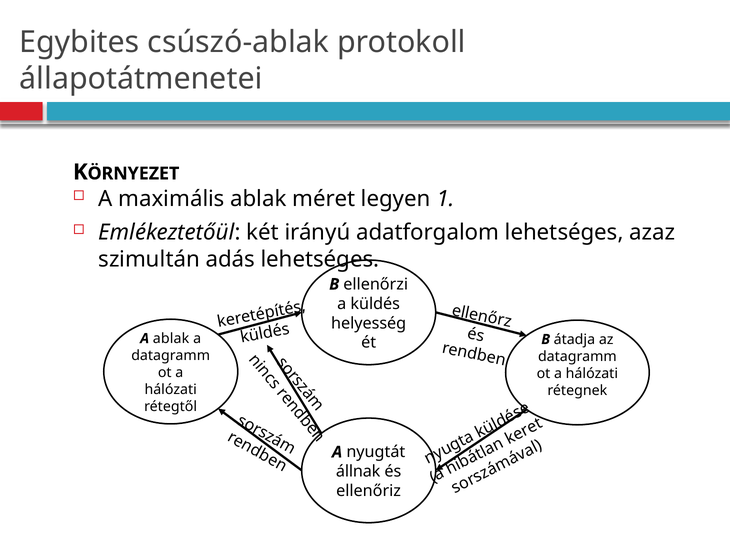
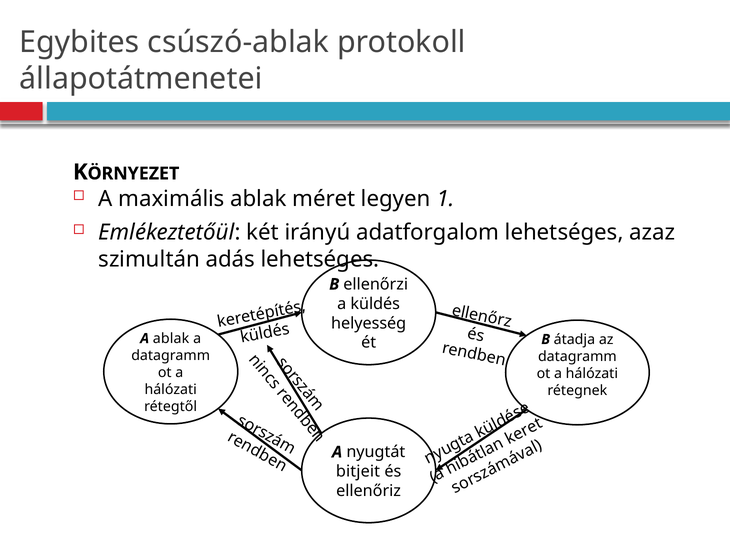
állnak: állnak -> bitjeit
